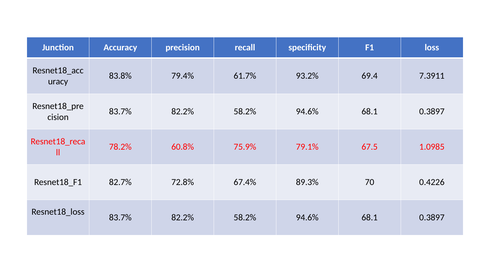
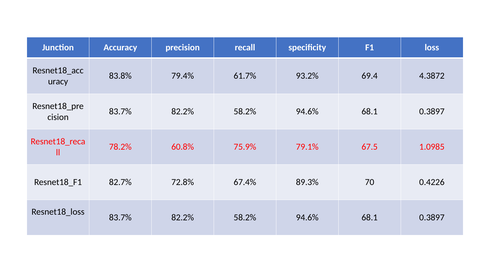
7.3911: 7.3911 -> 4.3872
